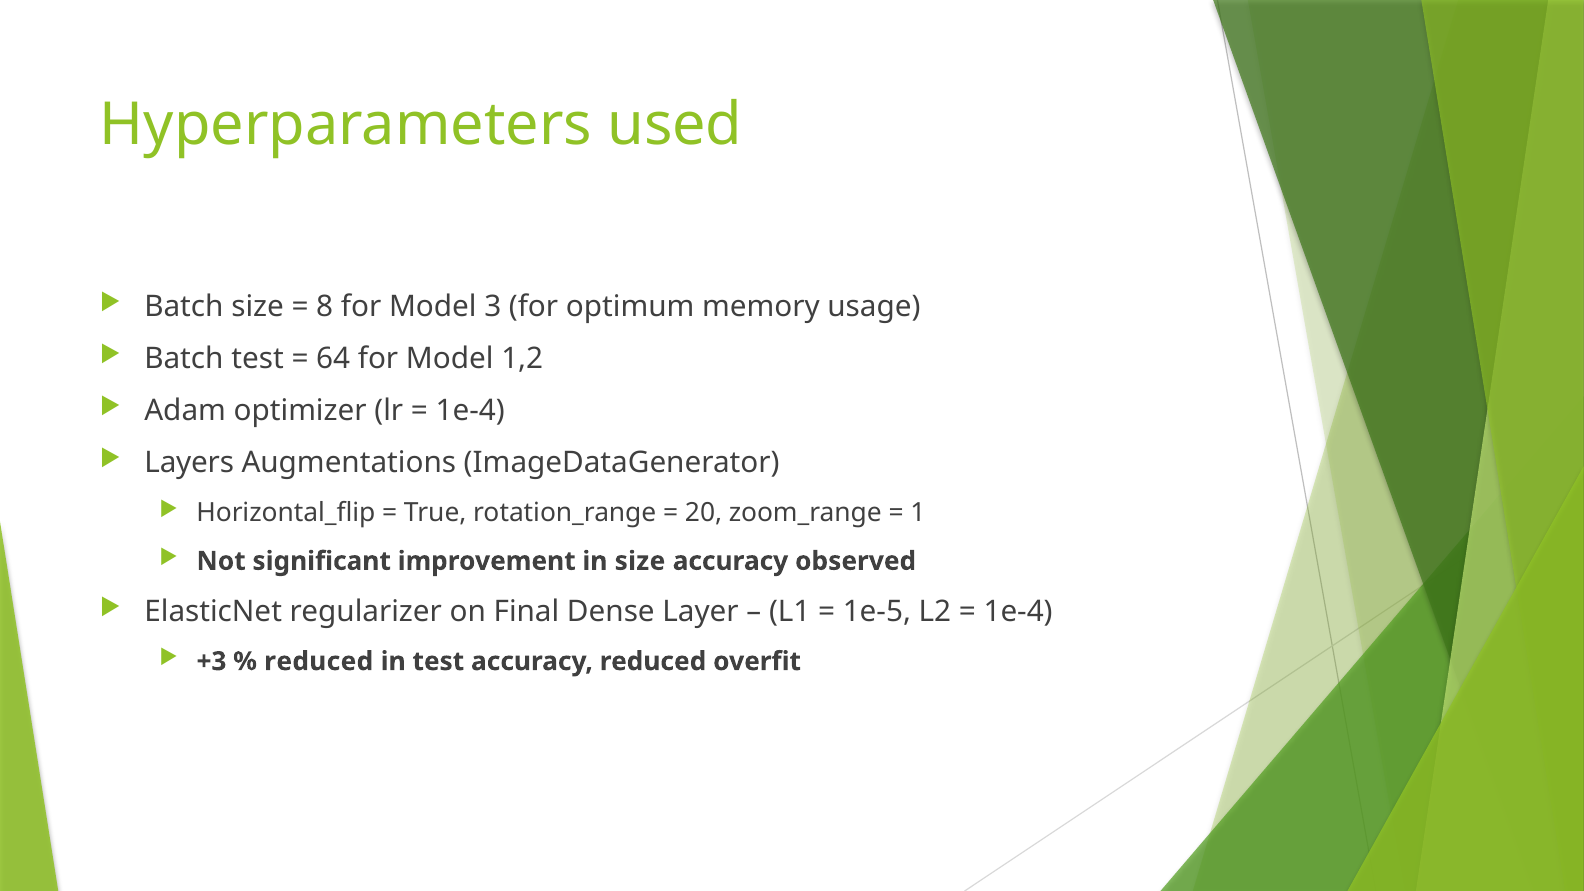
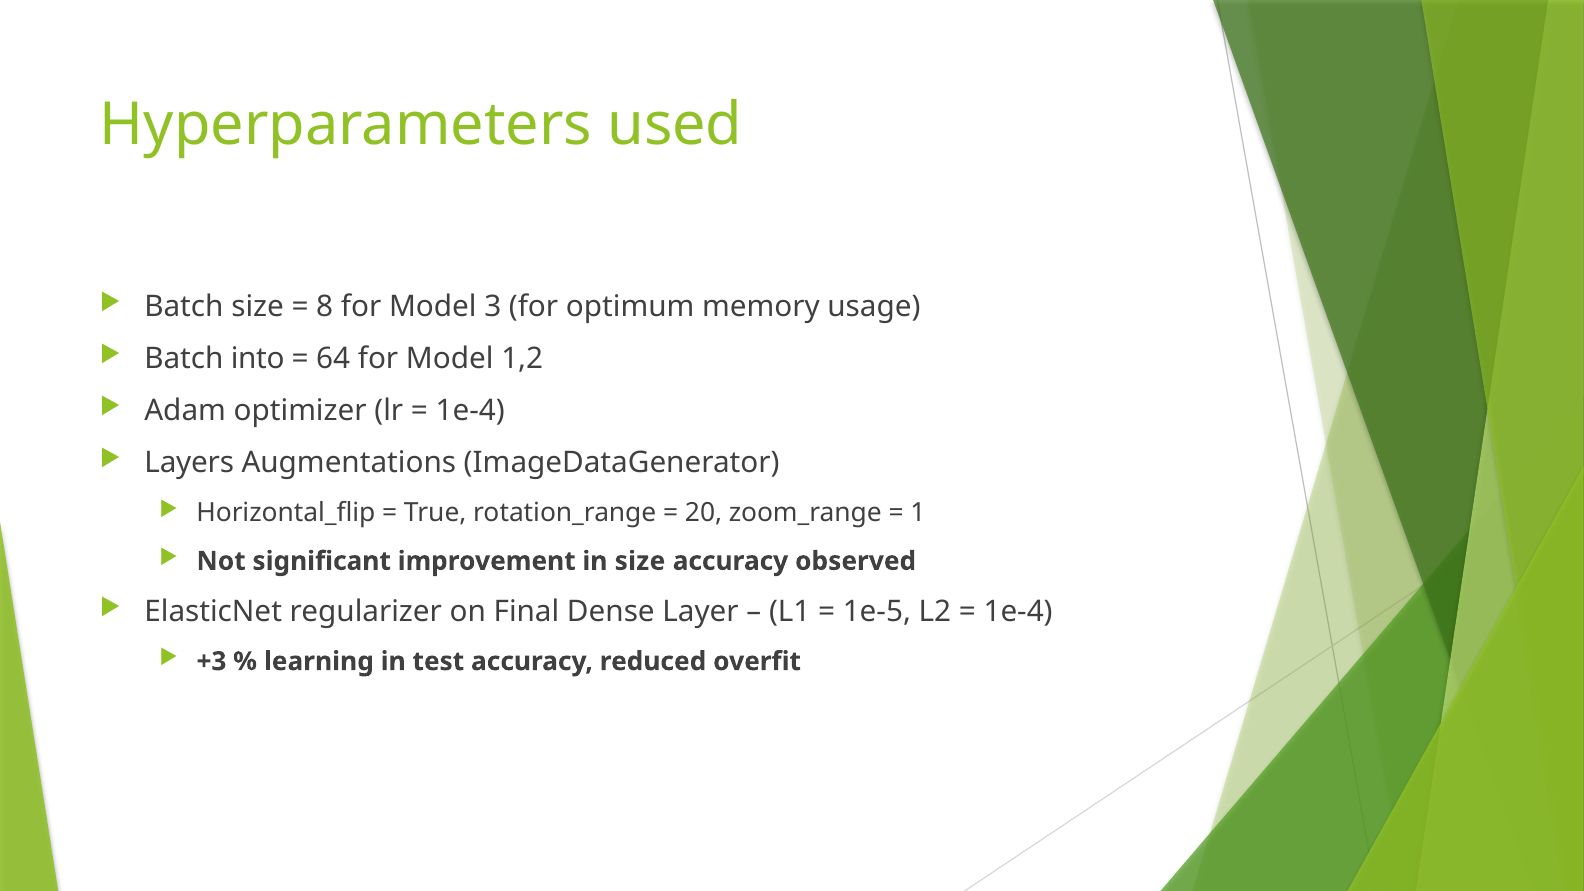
Batch test: test -> into
reduced at (319, 661): reduced -> learning
